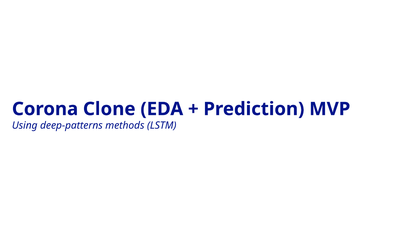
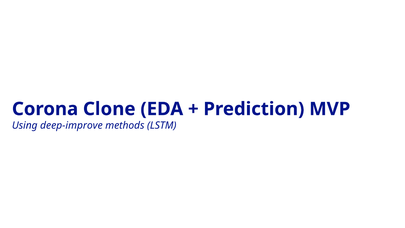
deep-patterns: deep-patterns -> deep-improve
